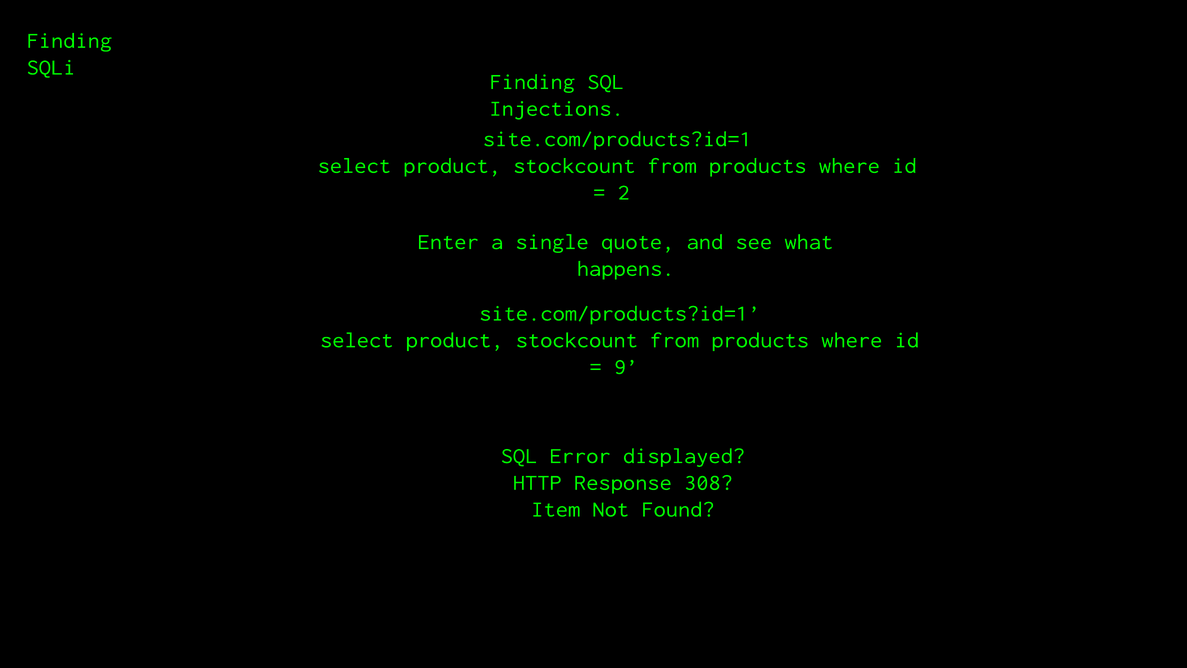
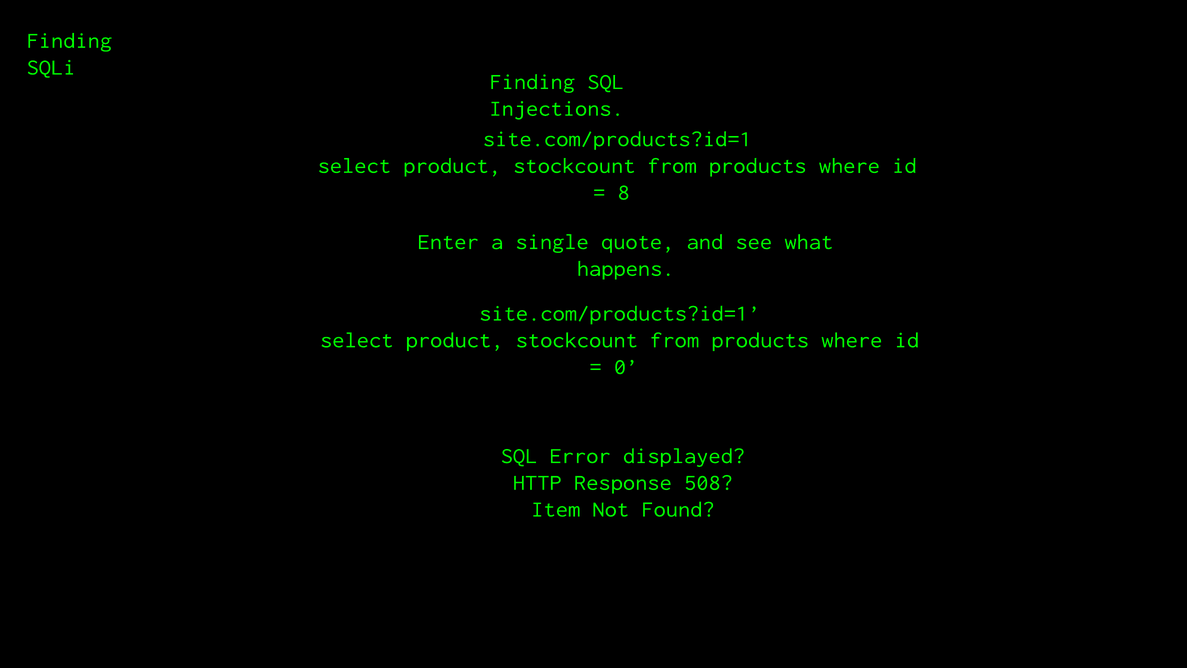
2: 2 -> 8
9: 9 -> 0
308: 308 -> 508
